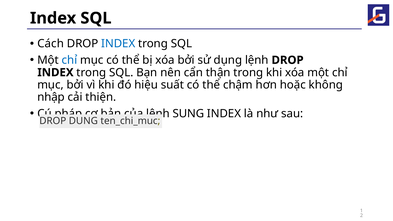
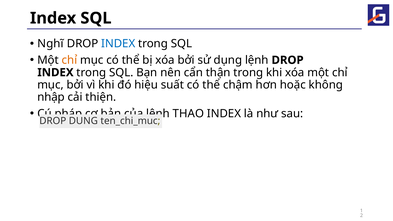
Cách: Cách -> Nghĩ
chỉ at (69, 60) colour: blue -> orange
SUNG: SUNG -> THAO
